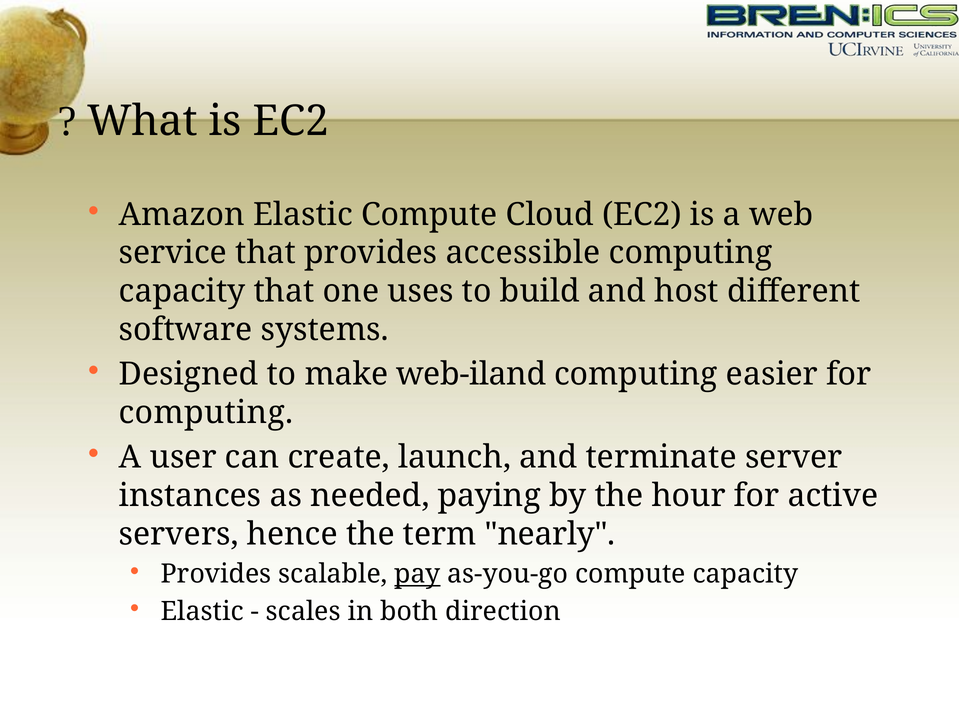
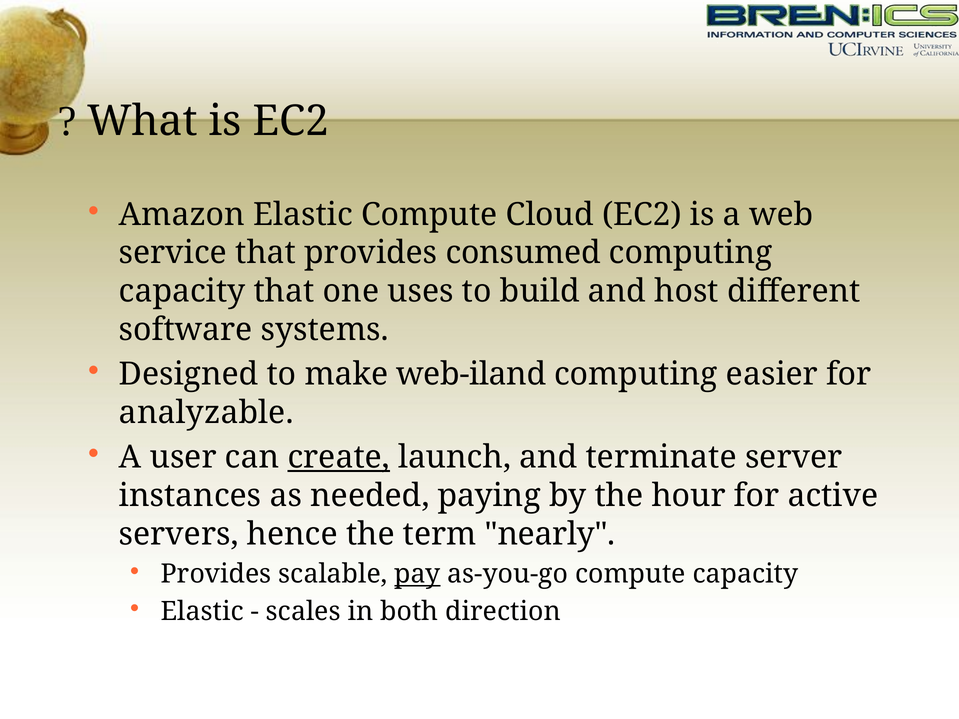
accessible: accessible -> consumed
computing at (206, 413): computing -> analyzable
create underline: none -> present
